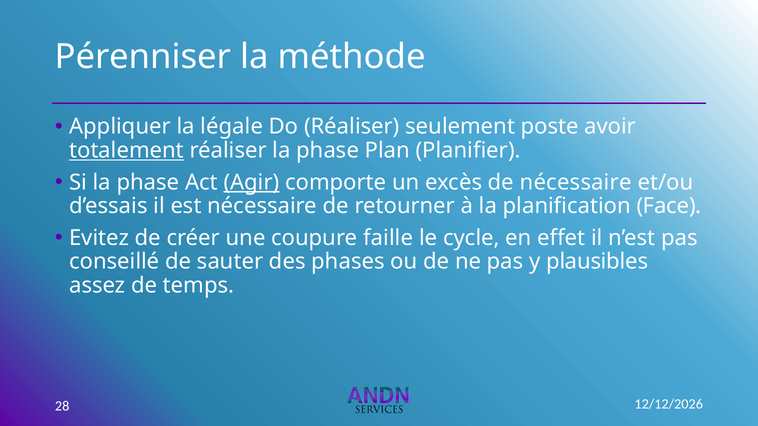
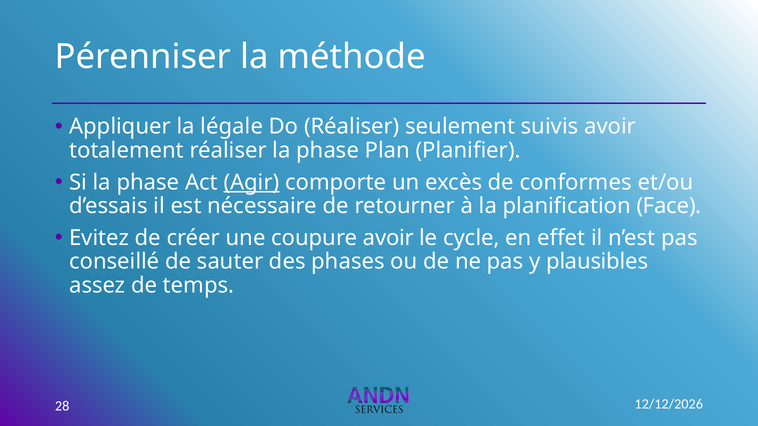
poste: poste -> suivis
totalement underline: present -> none
de nécessaire: nécessaire -> conformes
coupure faille: faille -> avoir
